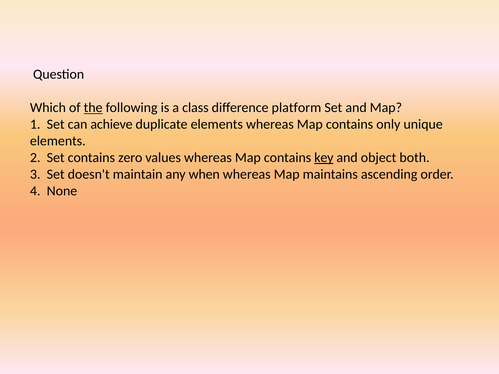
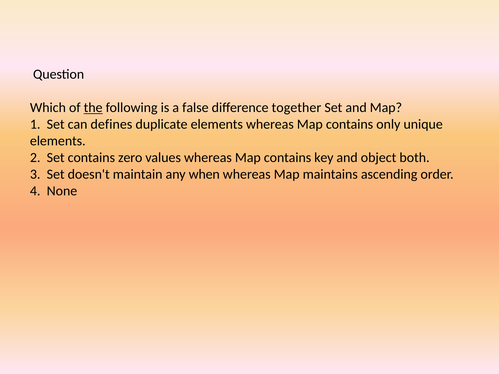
class: class -> false
platform: platform -> together
achieve: achieve -> defines
key underline: present -> none
